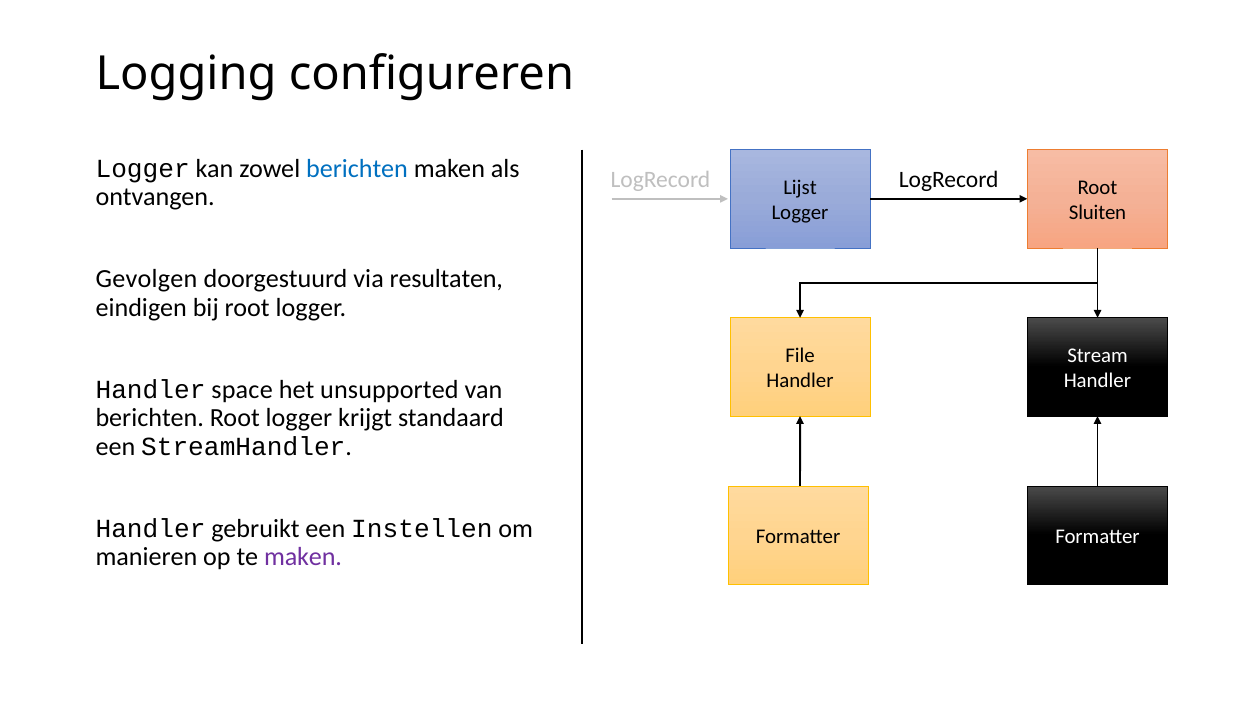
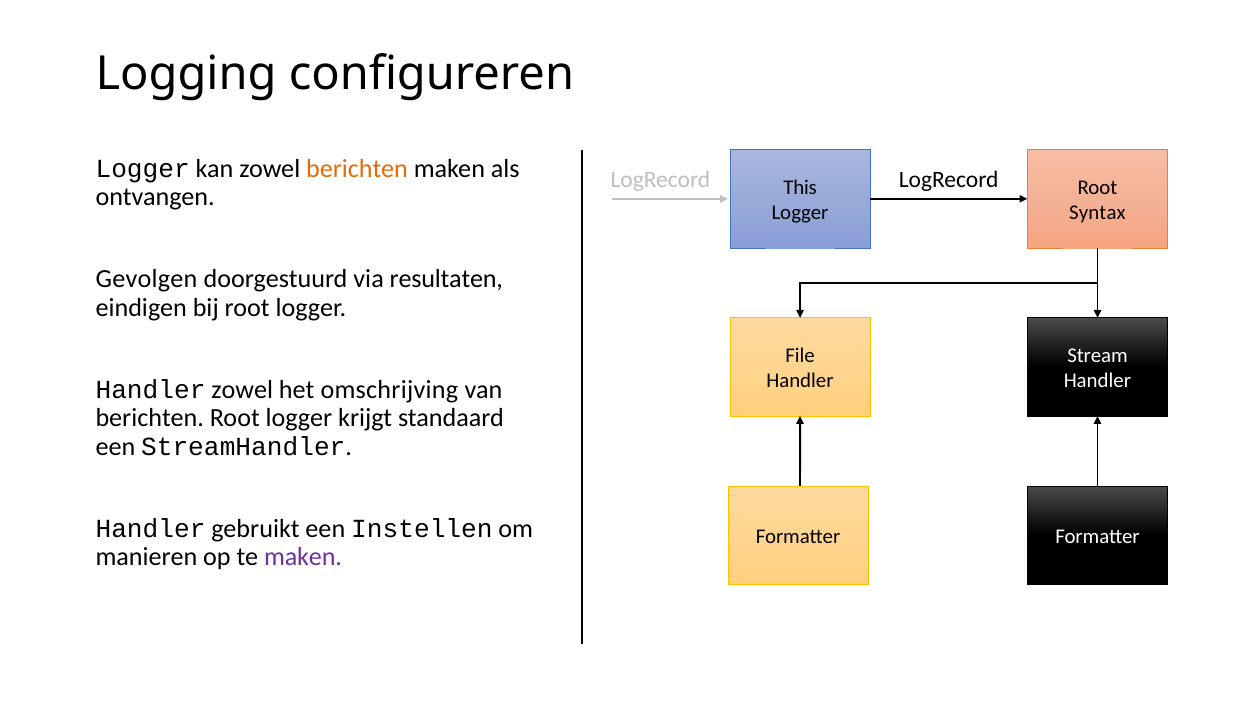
berichten at (357, 168) colour: blue -> orange
Lijst: Lijst -> This
Sluiten: Sluiten -> Syntax
Handler space: space -> zowel
unsupported: unsupported -> omschrijving
